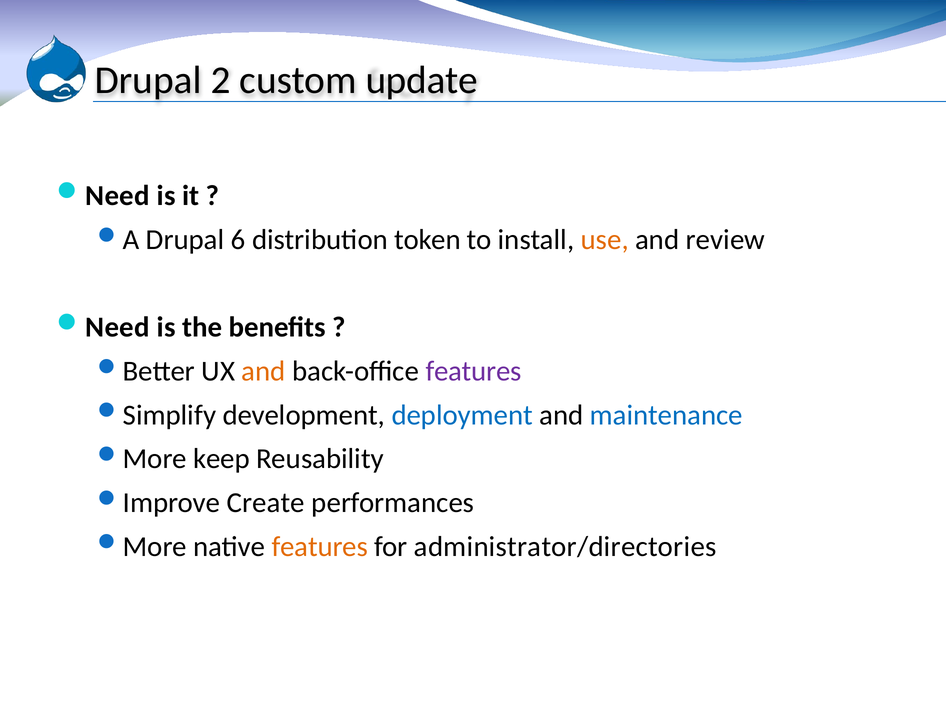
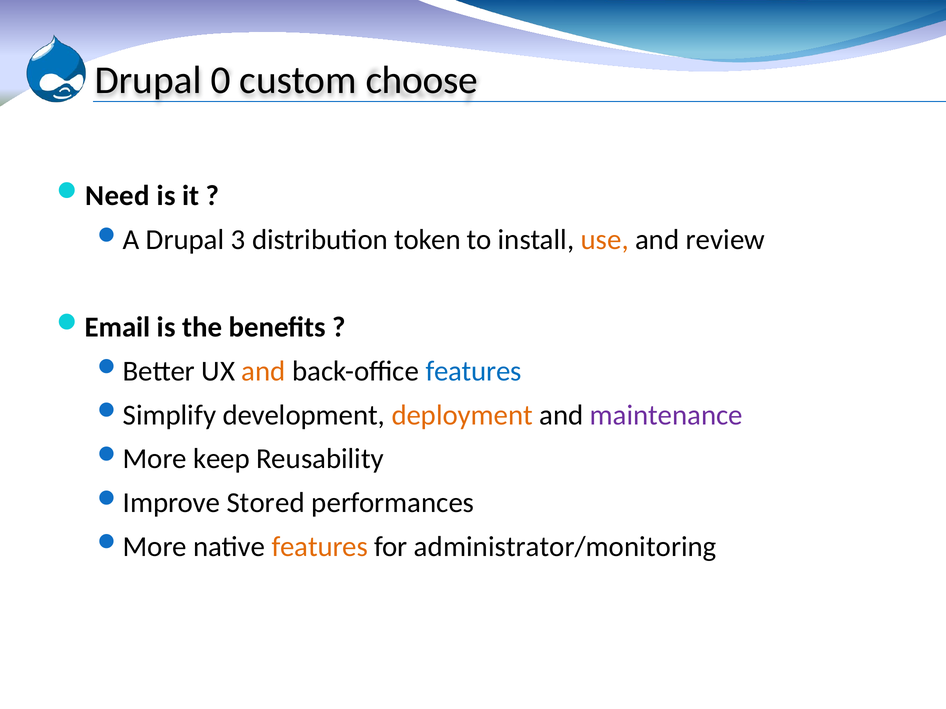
2: 2 -> 0
update: update -> choose
6: 6 -> 3
Need at (118, 328): Need -> Email
features at (474, 371) colour: purple -> blue
deployment colour: blue -> orange
maintenance colour: blue -> purple
Create: Create -> Stored
administrator/directories: administrator/directories -> administrator/monitoring
